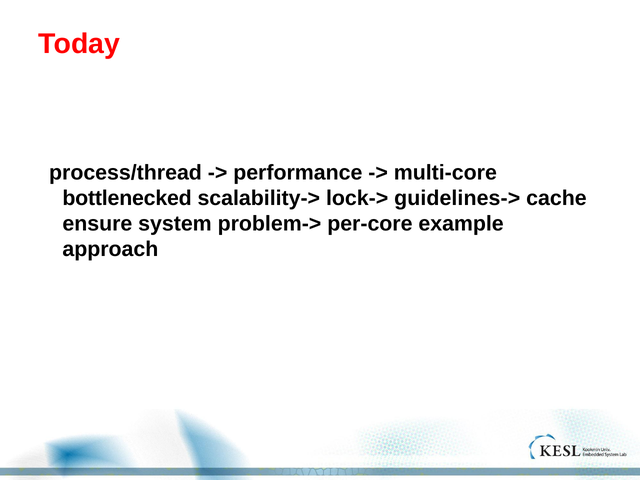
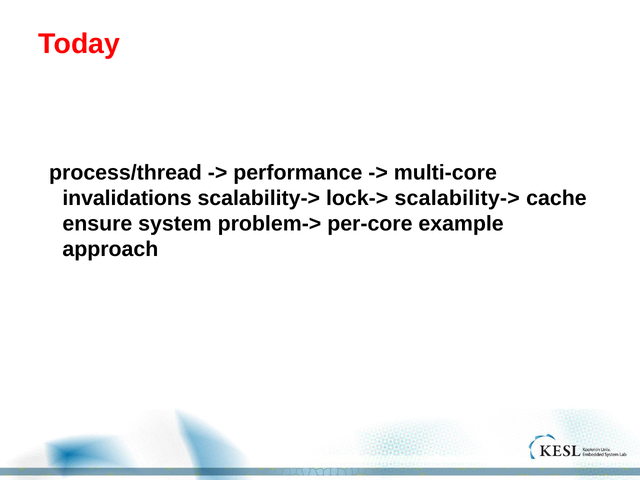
bottlenecked: bottlenecked -> invalidations
lock-> guidelines->: guidelines-> -> scalability->
